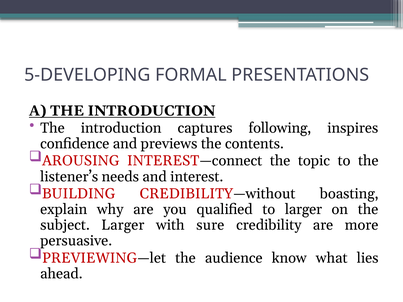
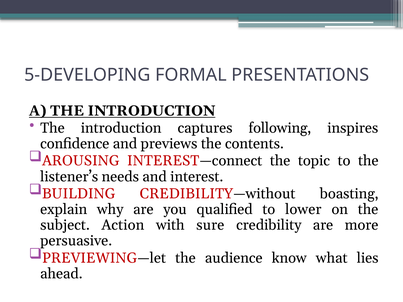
to larger: larger -> lower
subject Larger: Larger -> Action
